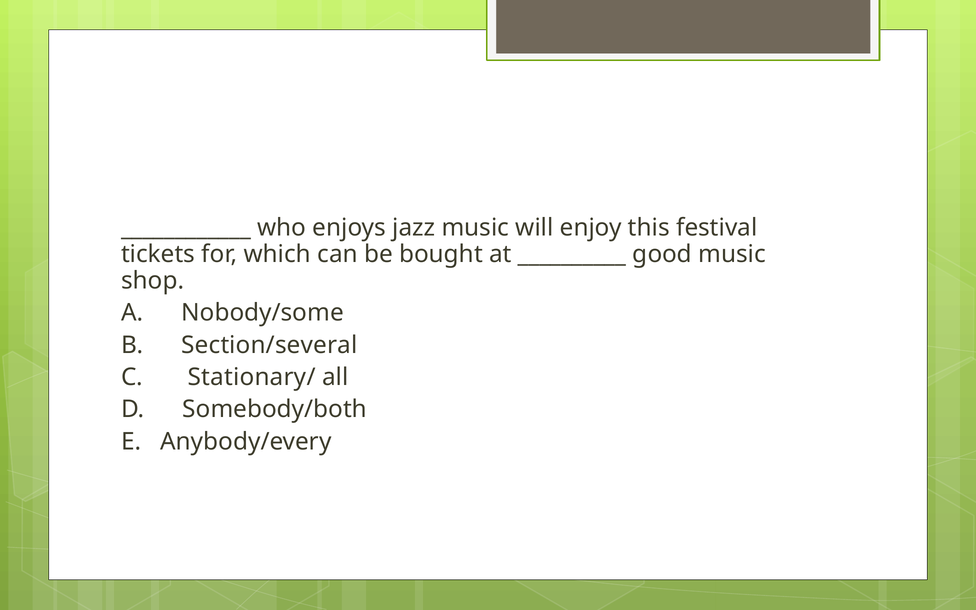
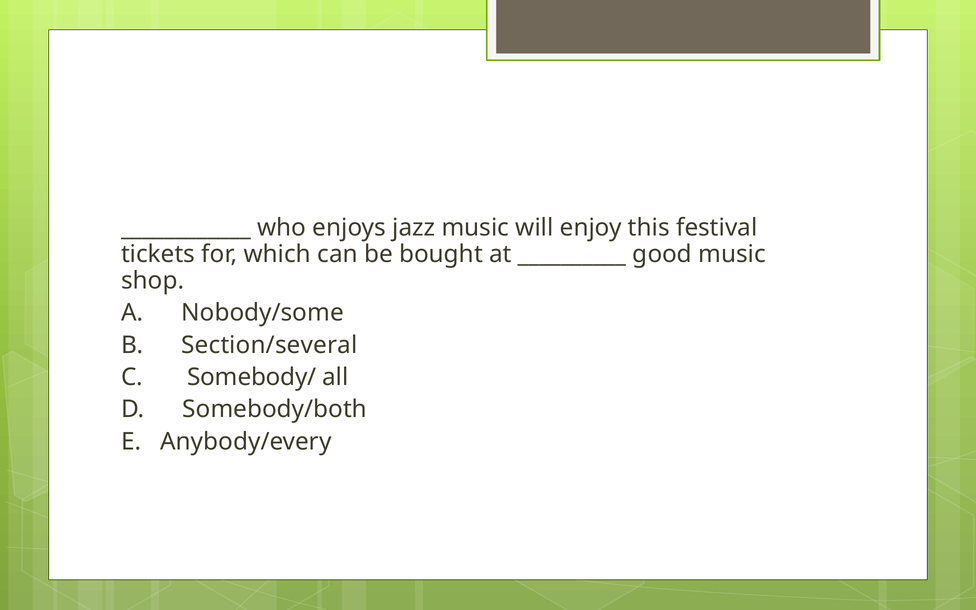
Stationary/: Stationary/ -> Somebody/
